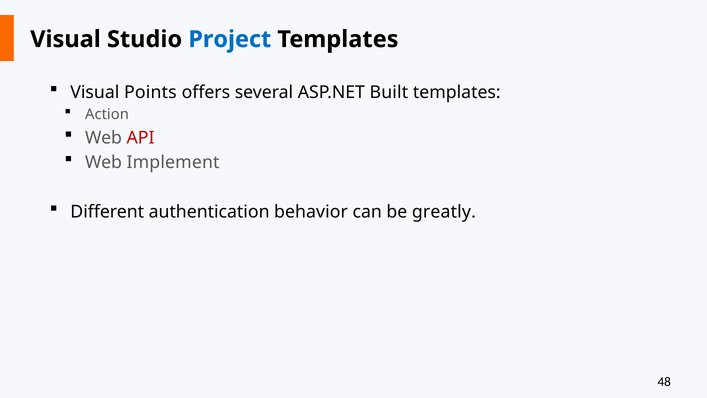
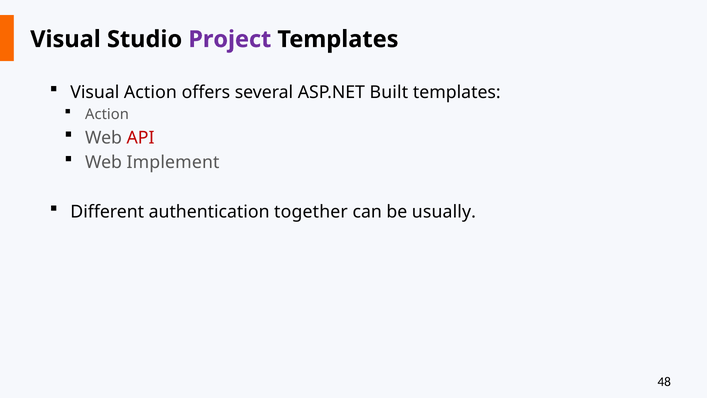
Project colour: blue -> purple
Visual Points: Points -> Action
behavior: behavior -> together
greatly: greatly -> usually
